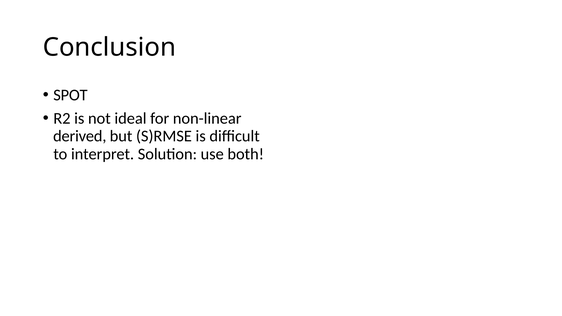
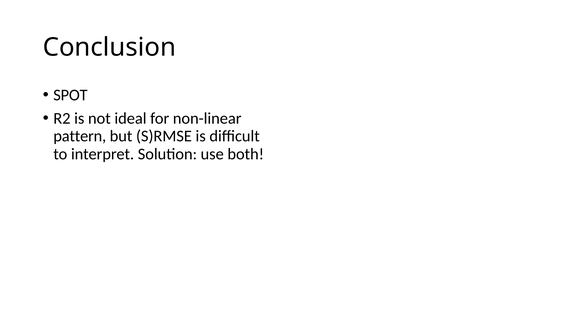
derived: derived -> pattern
